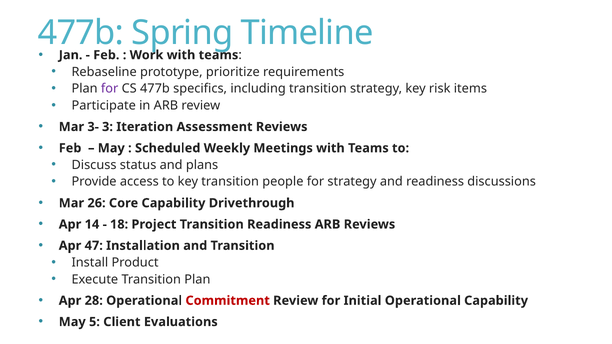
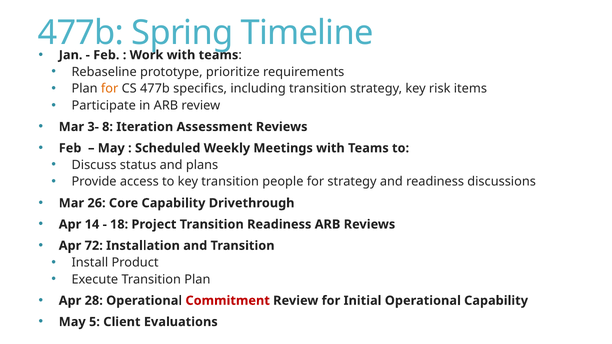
for at (110, 89) colour: purple -> orange
3: 3 -> 8
47: 47 -> 72
